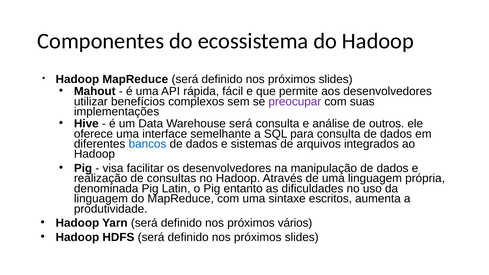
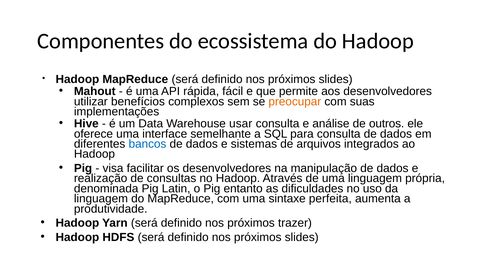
preocupar colour: purple -> orange
Warehouse será: será -> usar
escritos: escritos -> perfeita
vários: vários -> trazer
